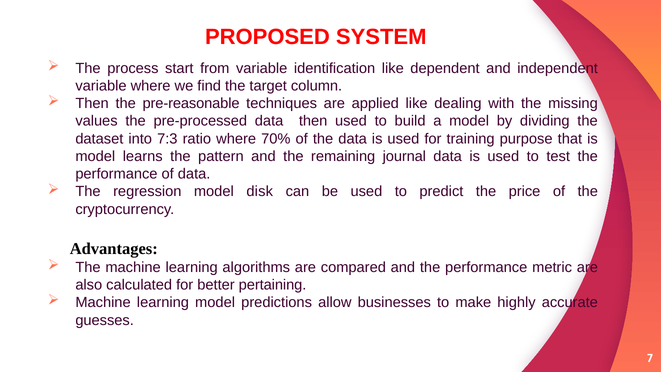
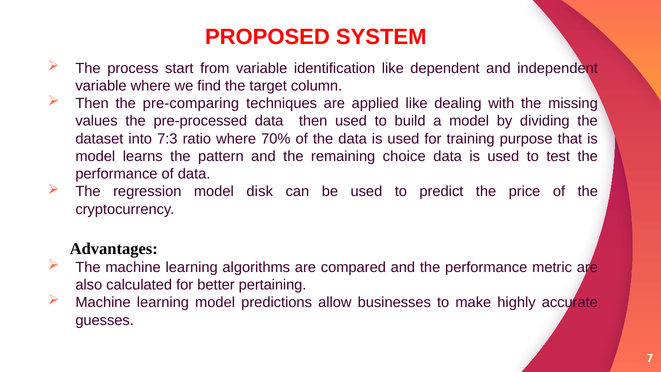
pre-reasonable: pre-reasonable -> pre-comparing
journal: journal -> choice
